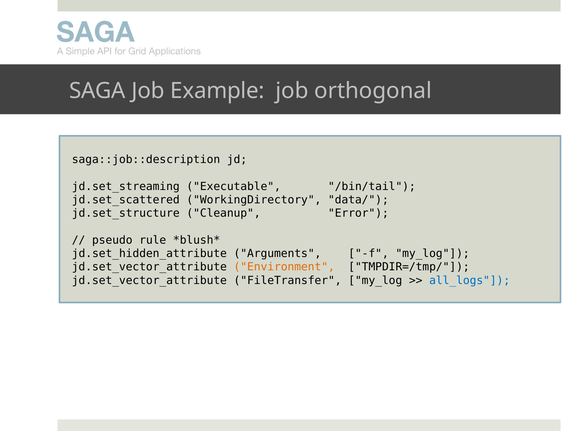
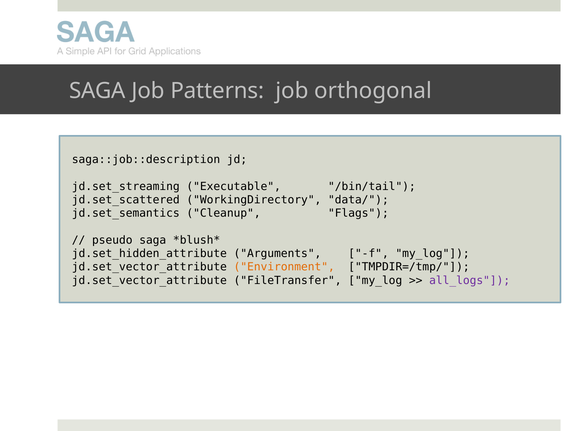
Example: Example -> Patterns
jd.set_structure: jd.set_structure -> jd.set_semantics
Error: Error -> Flags
pseudo rule: rule -> saga
all_logs colour: blue -> purple
